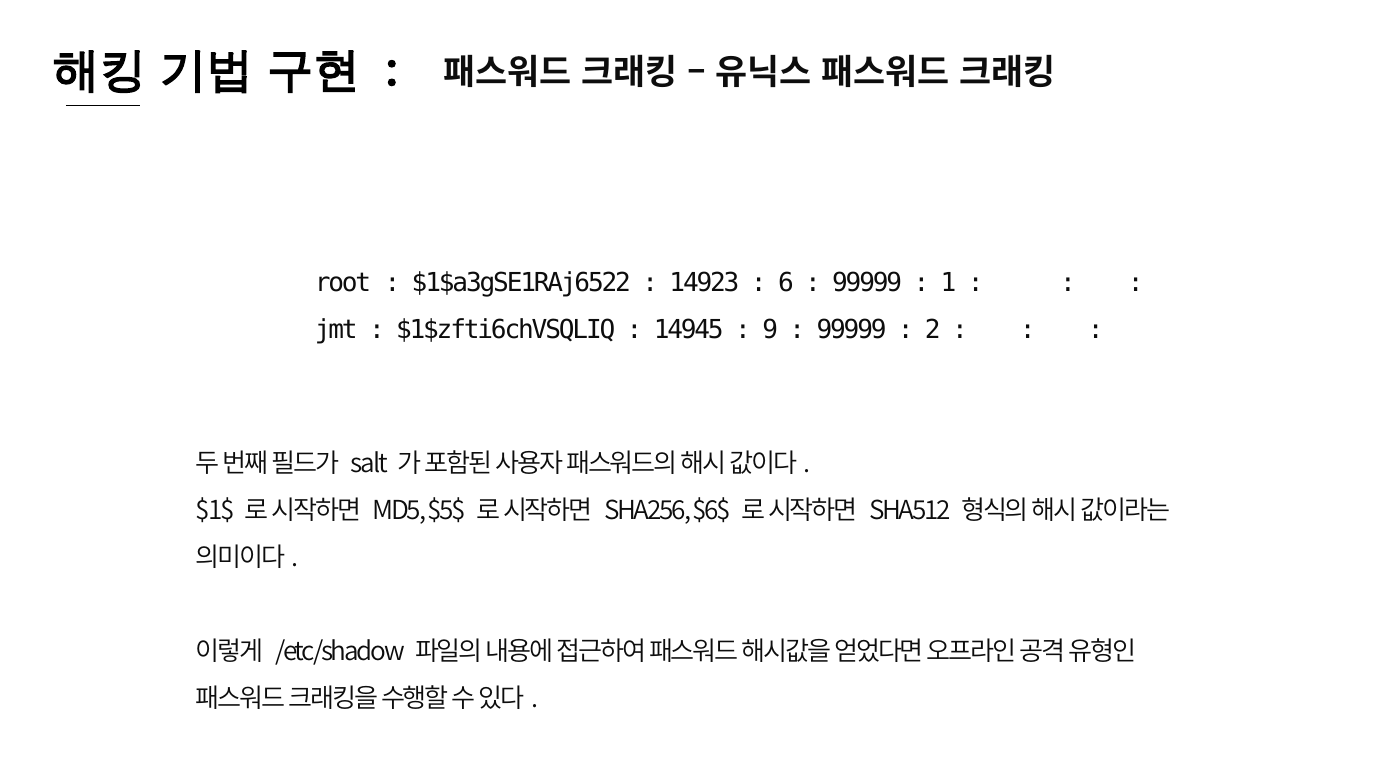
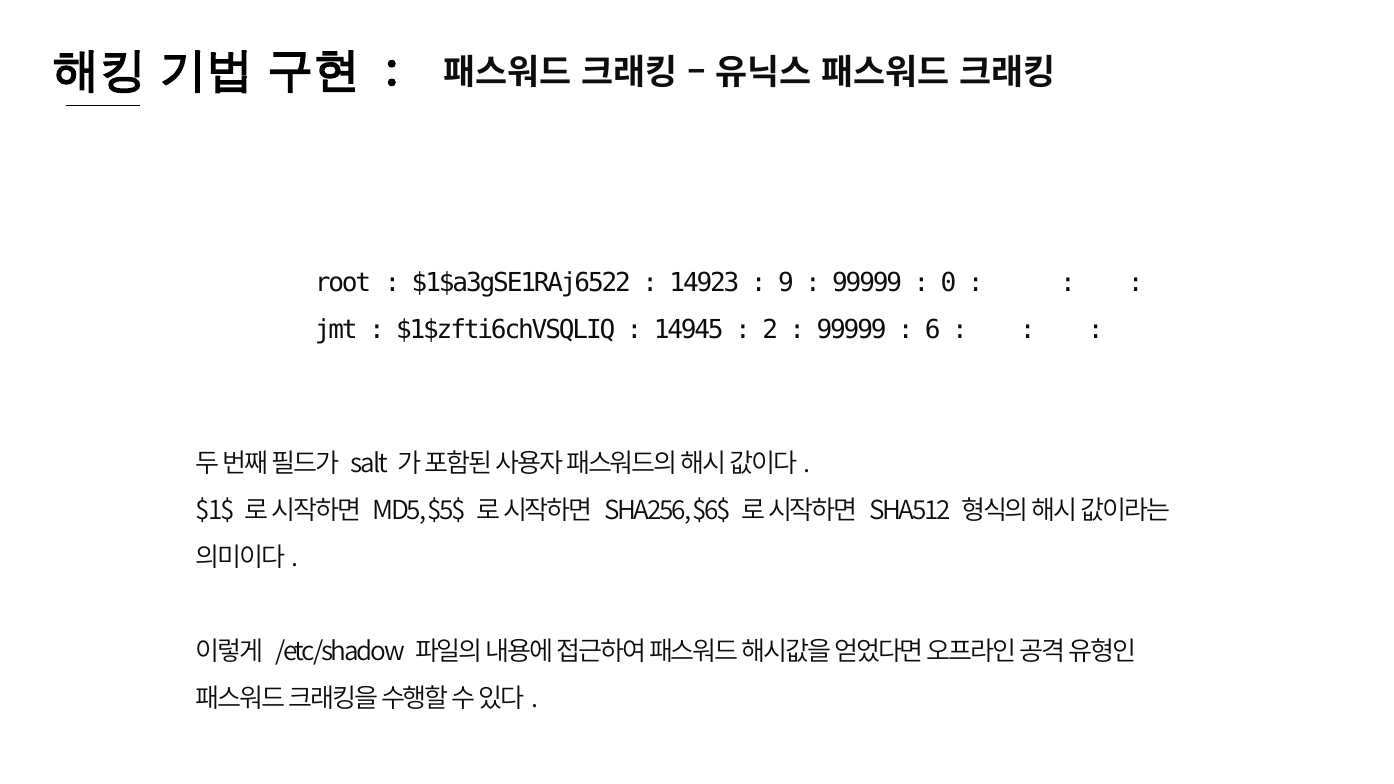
6: 6 -> 9
1: 1 -> 0
9: 9 -> 2
2: 2 -> 6
